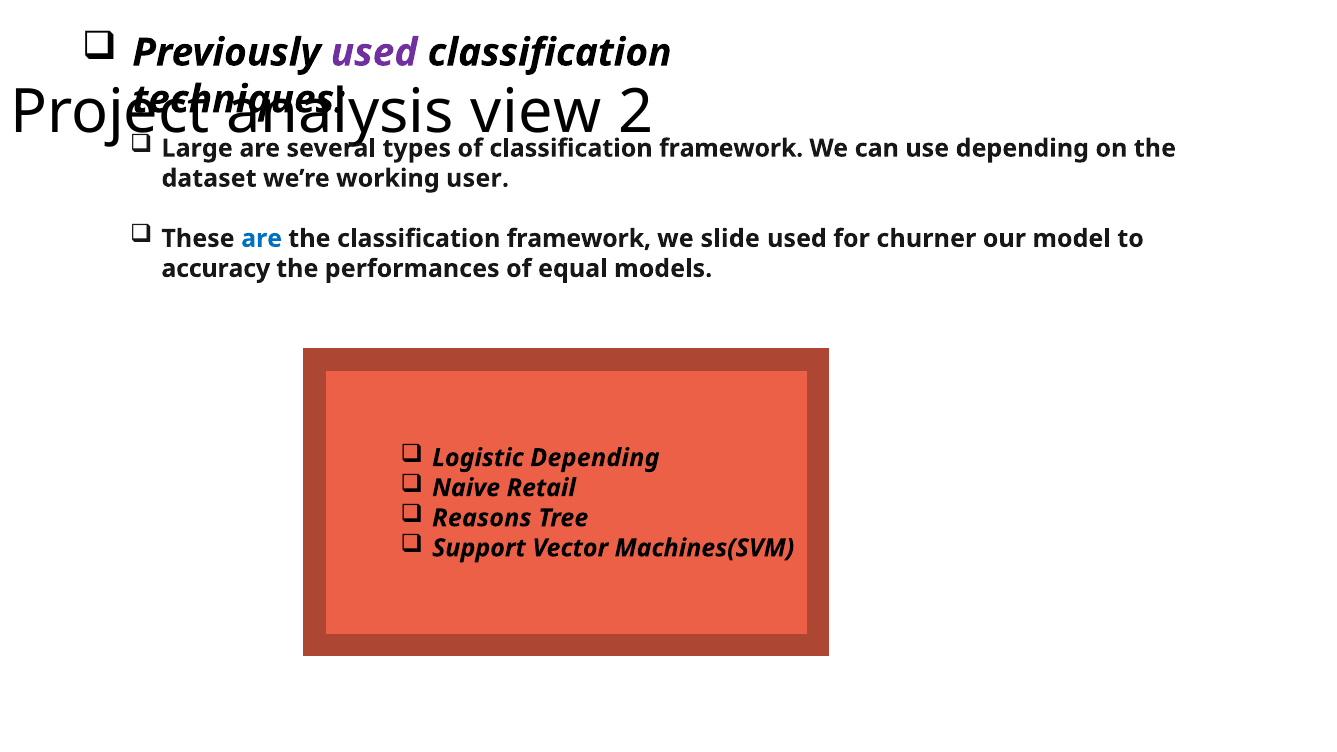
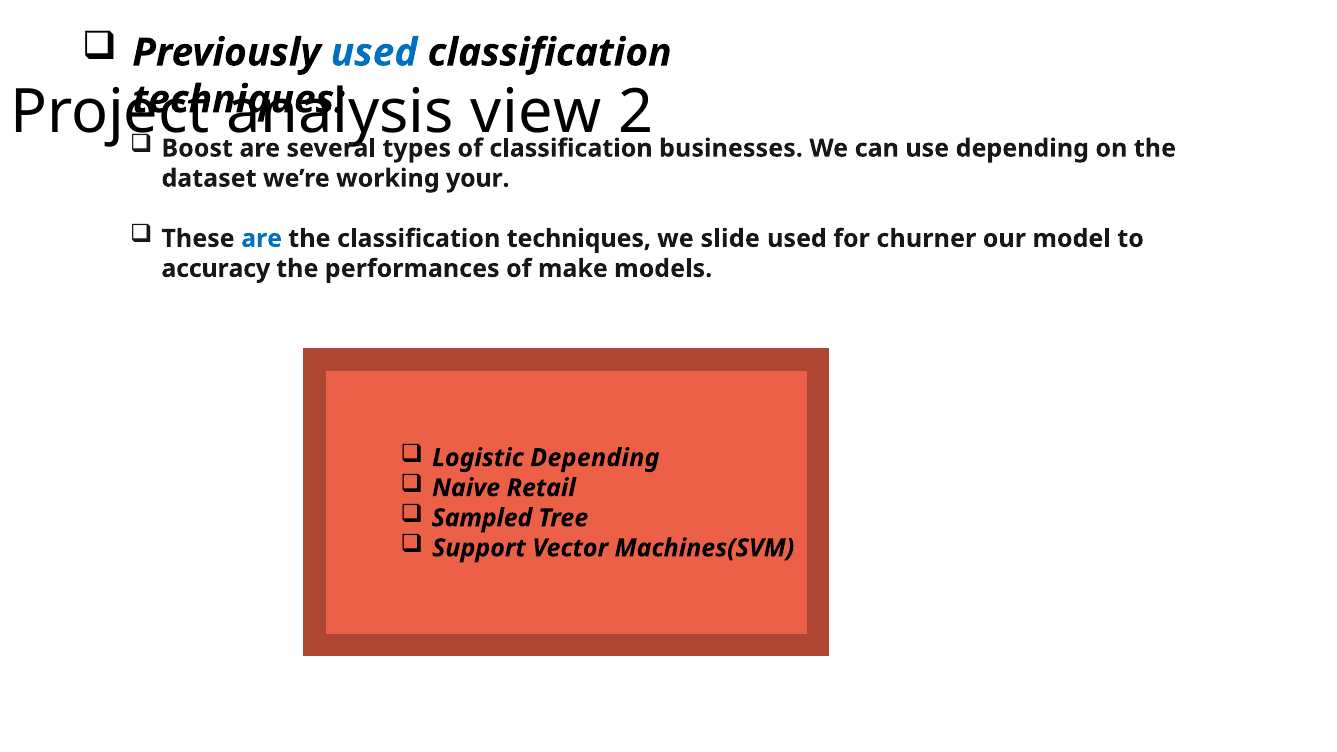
used at (374, 53) colour: purple -> blue
Large: Large -> Boost
of classification framework: framework -> businesses
user: user -> your
the classification framework: framework -> techniques
equal: equal -> make
Reasons: Reasons -> Sampled
